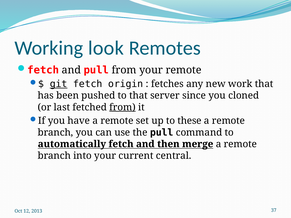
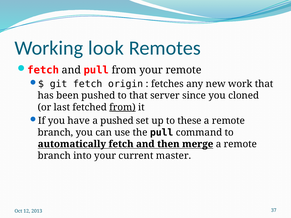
git underline: present -> none
have a remote: remote -> pushed
central: central -> master
